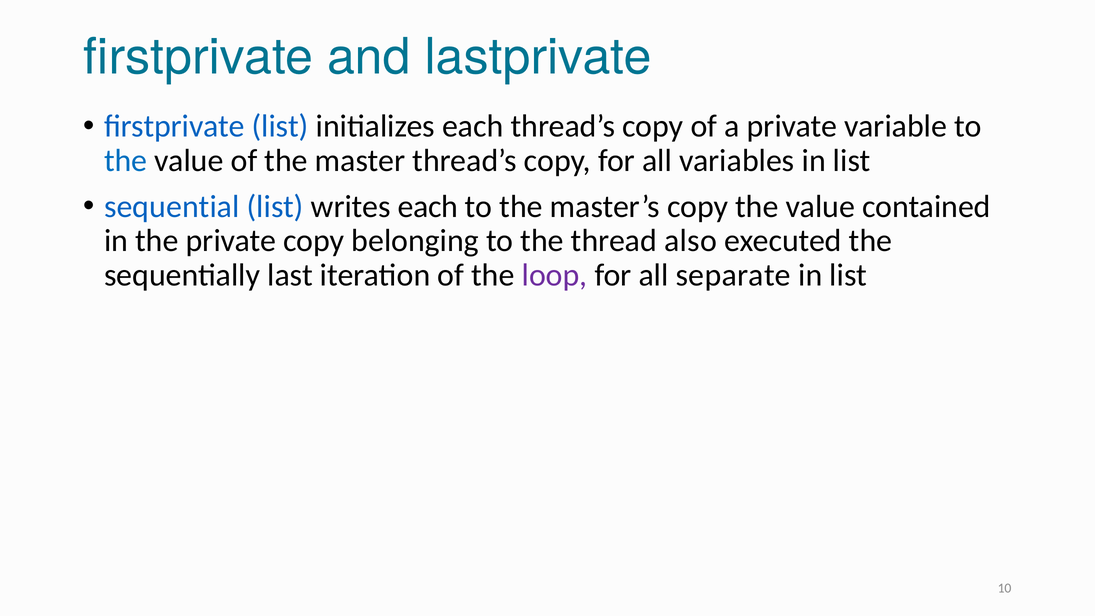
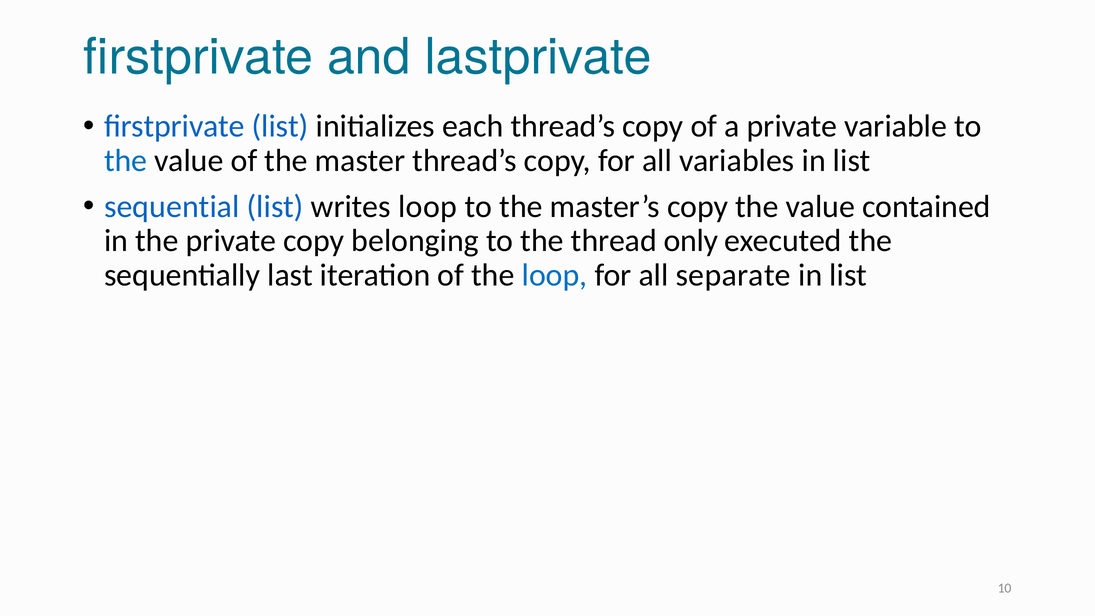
writes each: each -> loop
also: also -> only
loop at (555, 275) colour: purple -> blue
